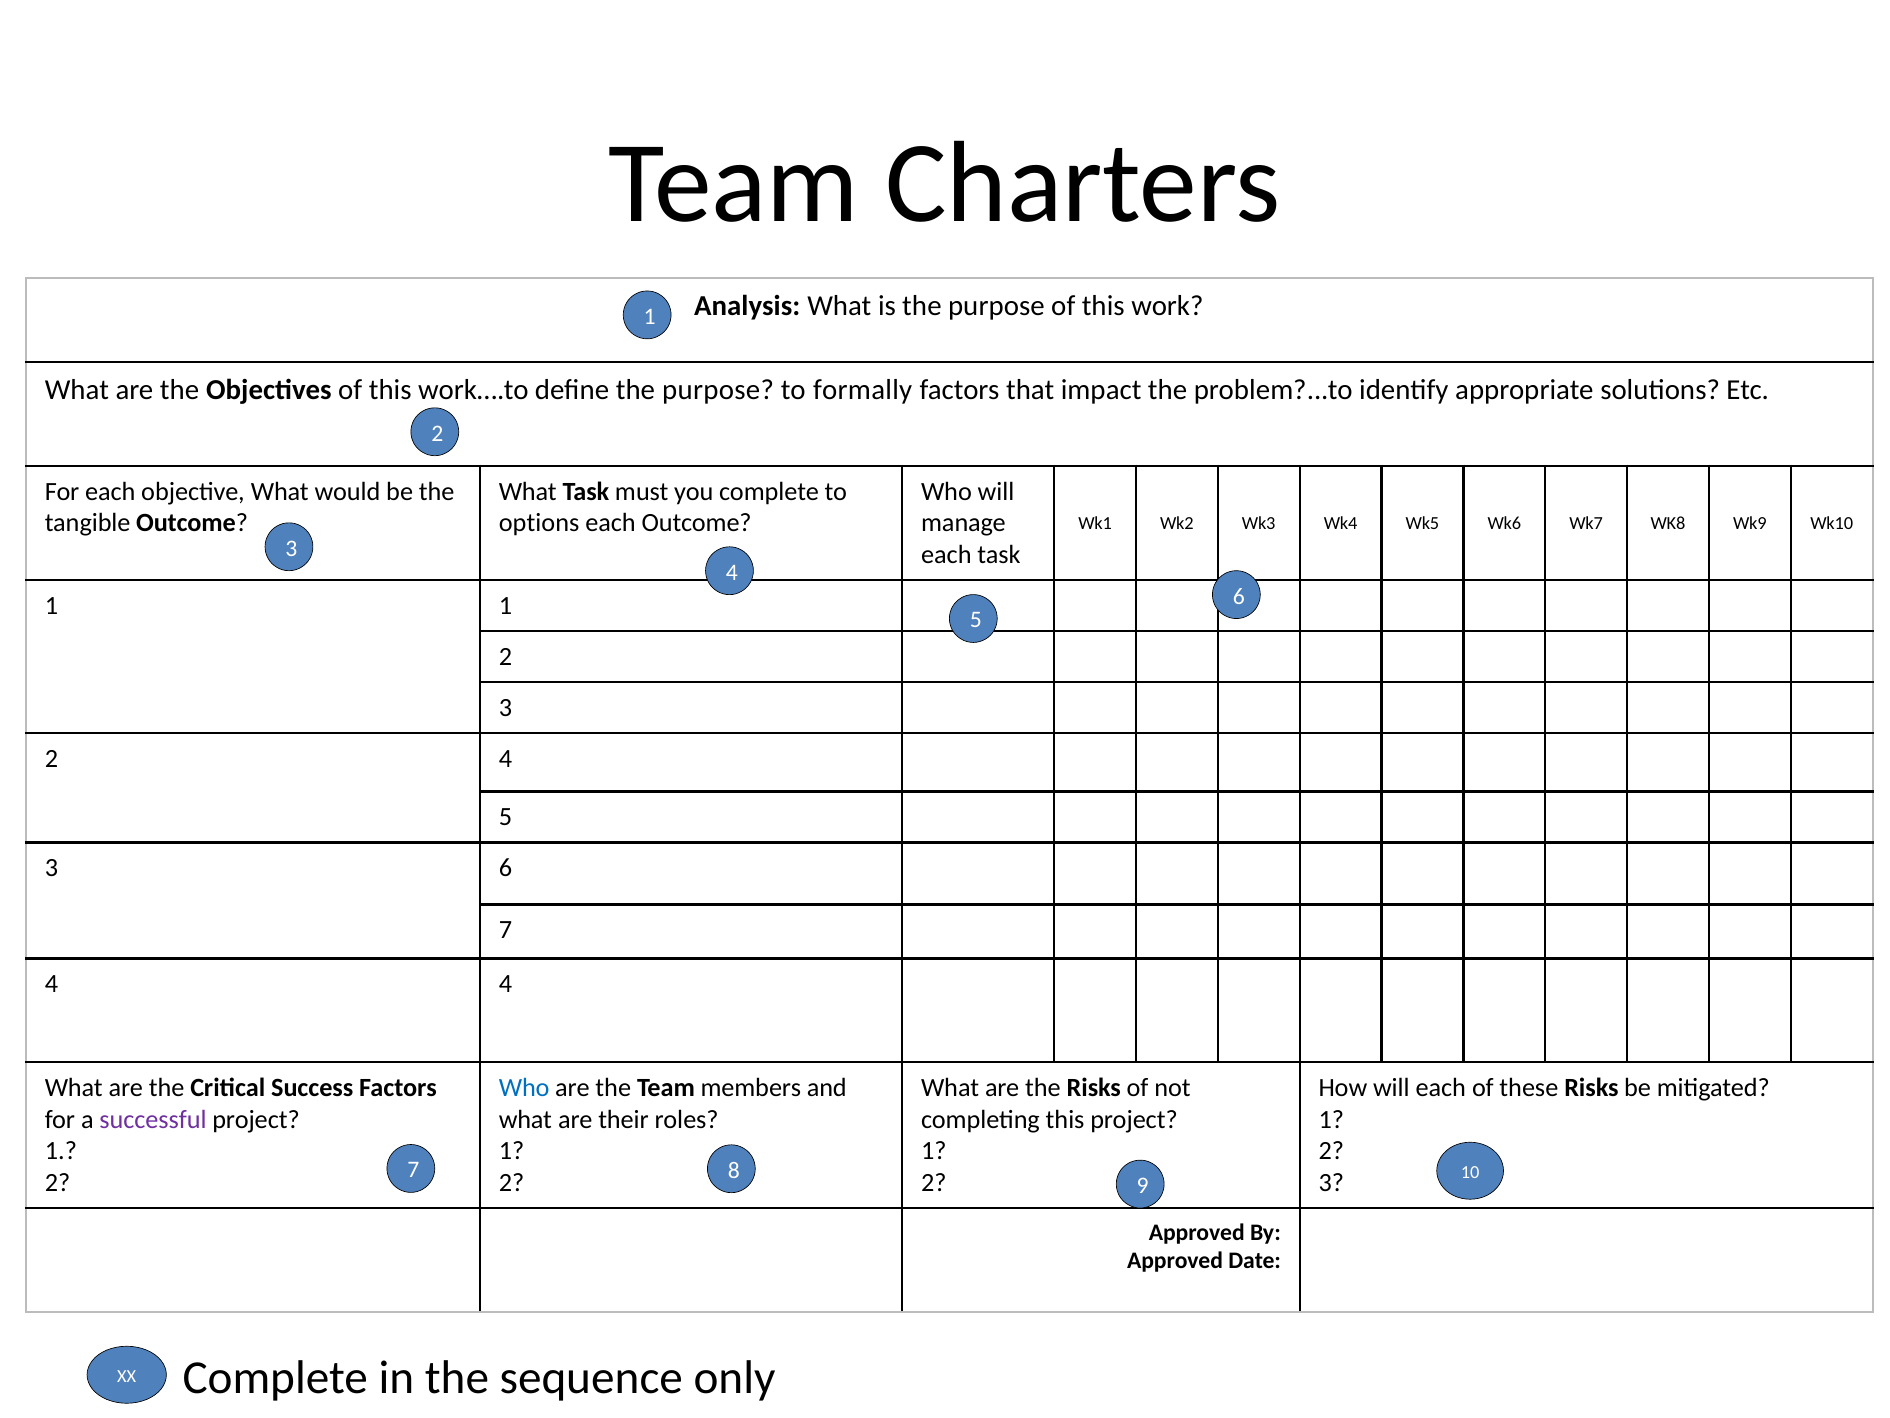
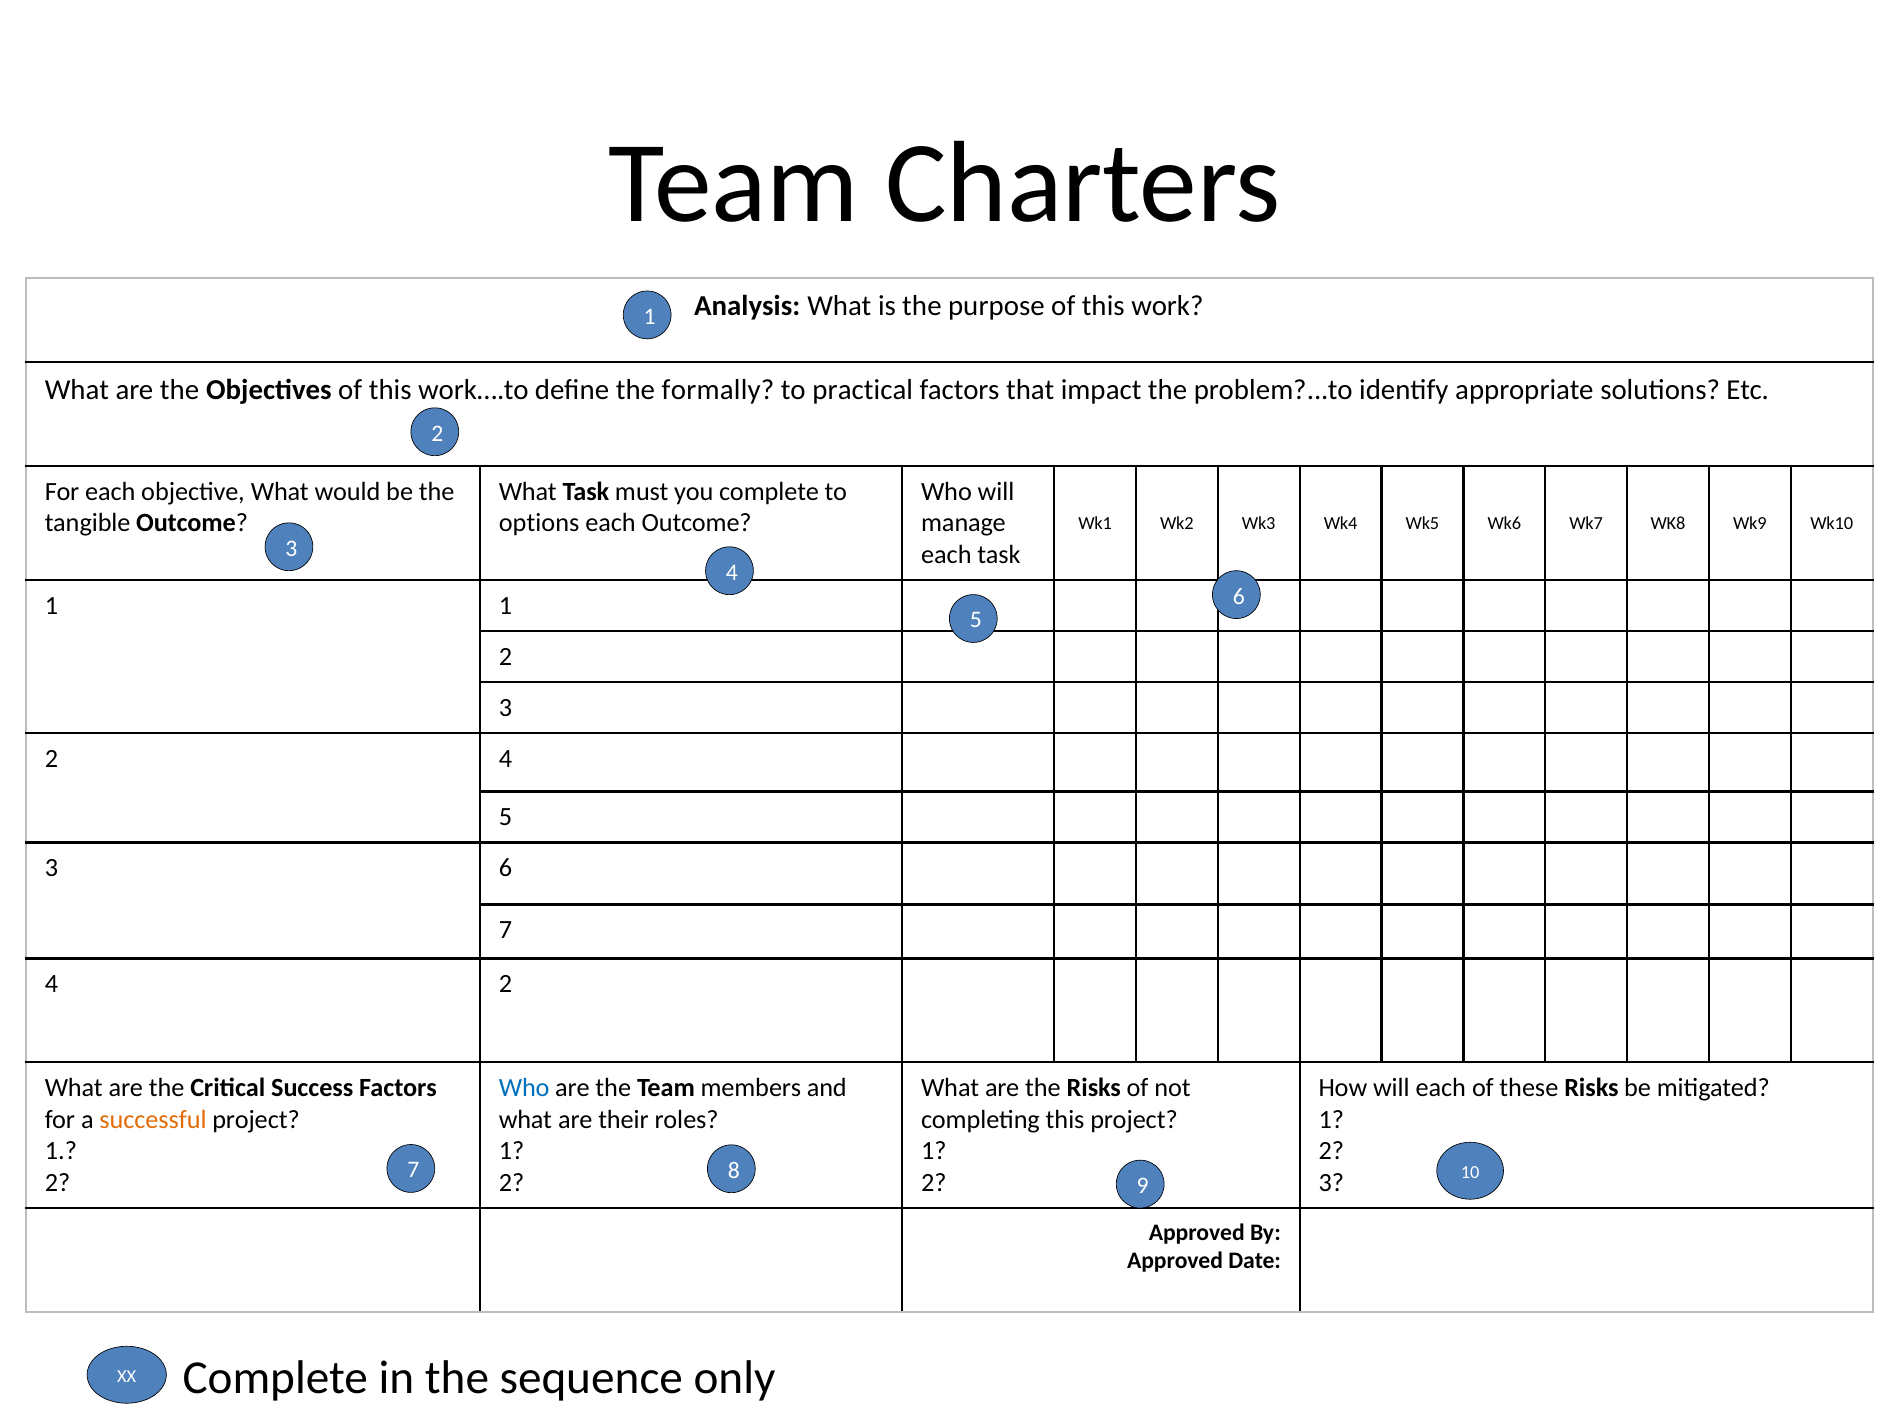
define the purpose: purpose -> formally
formally: formally -> practical
4 4: 4 -> 2
successful colour: purple -> orange
